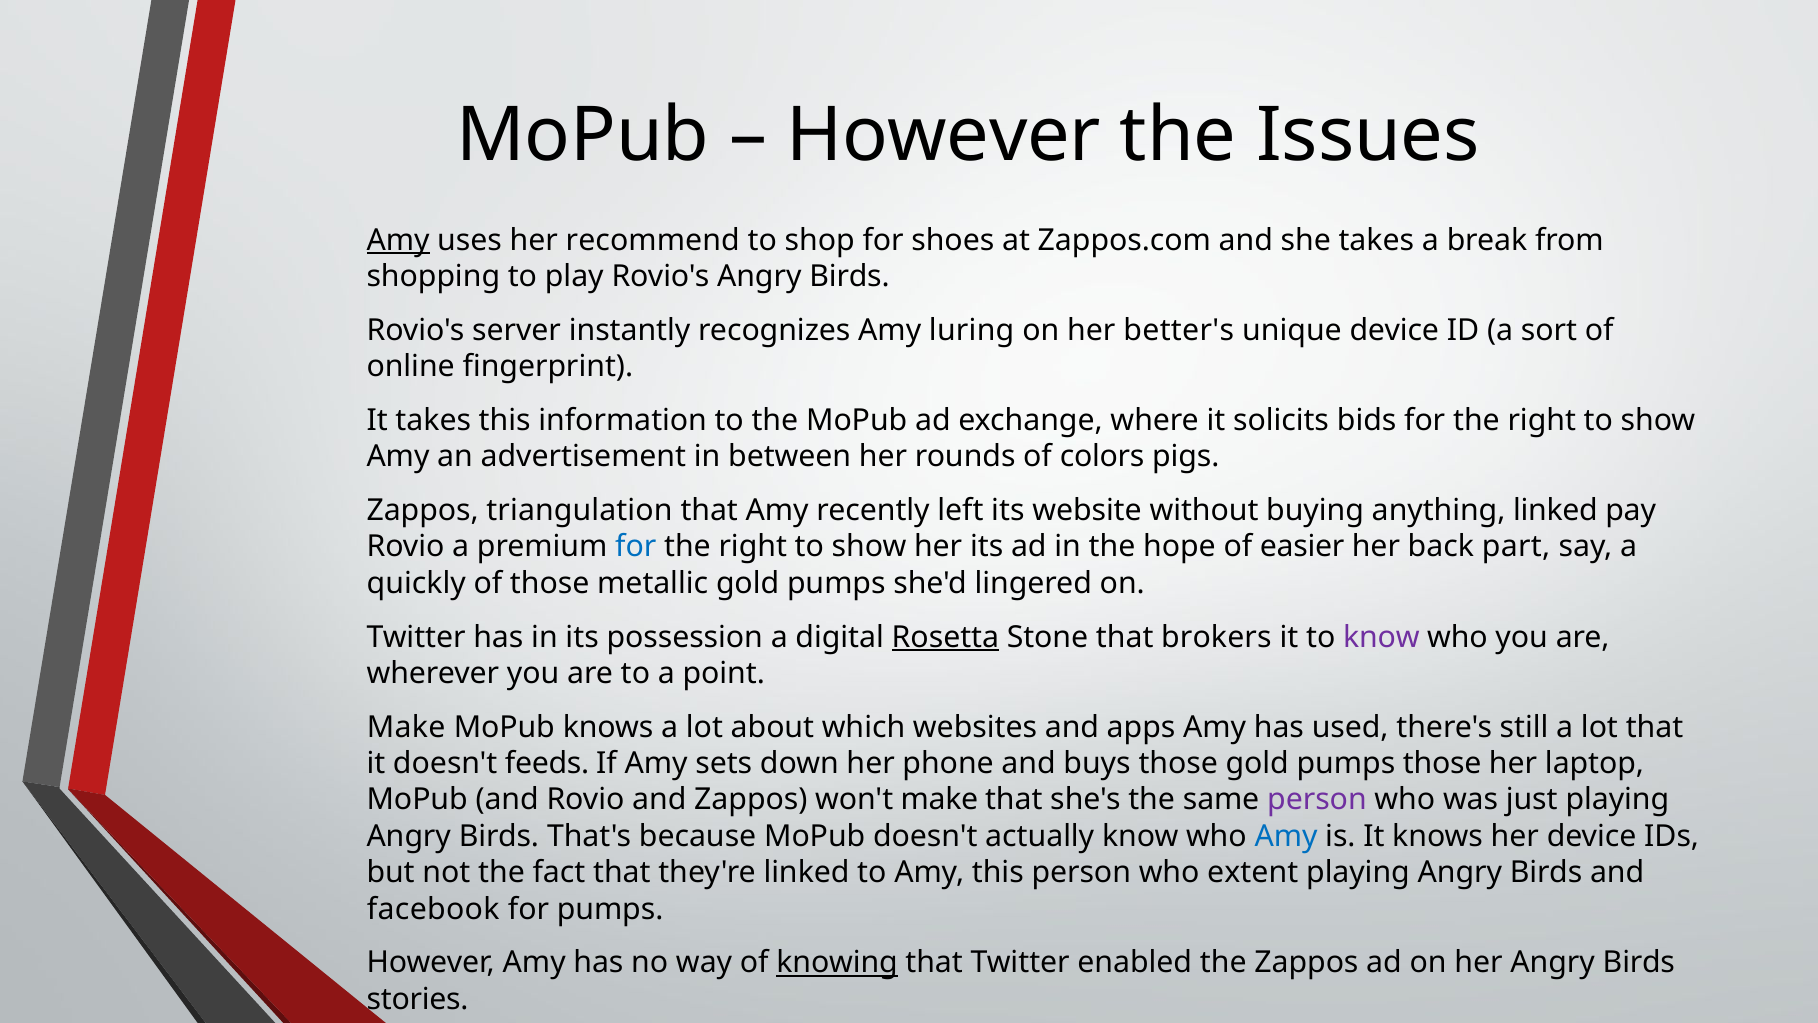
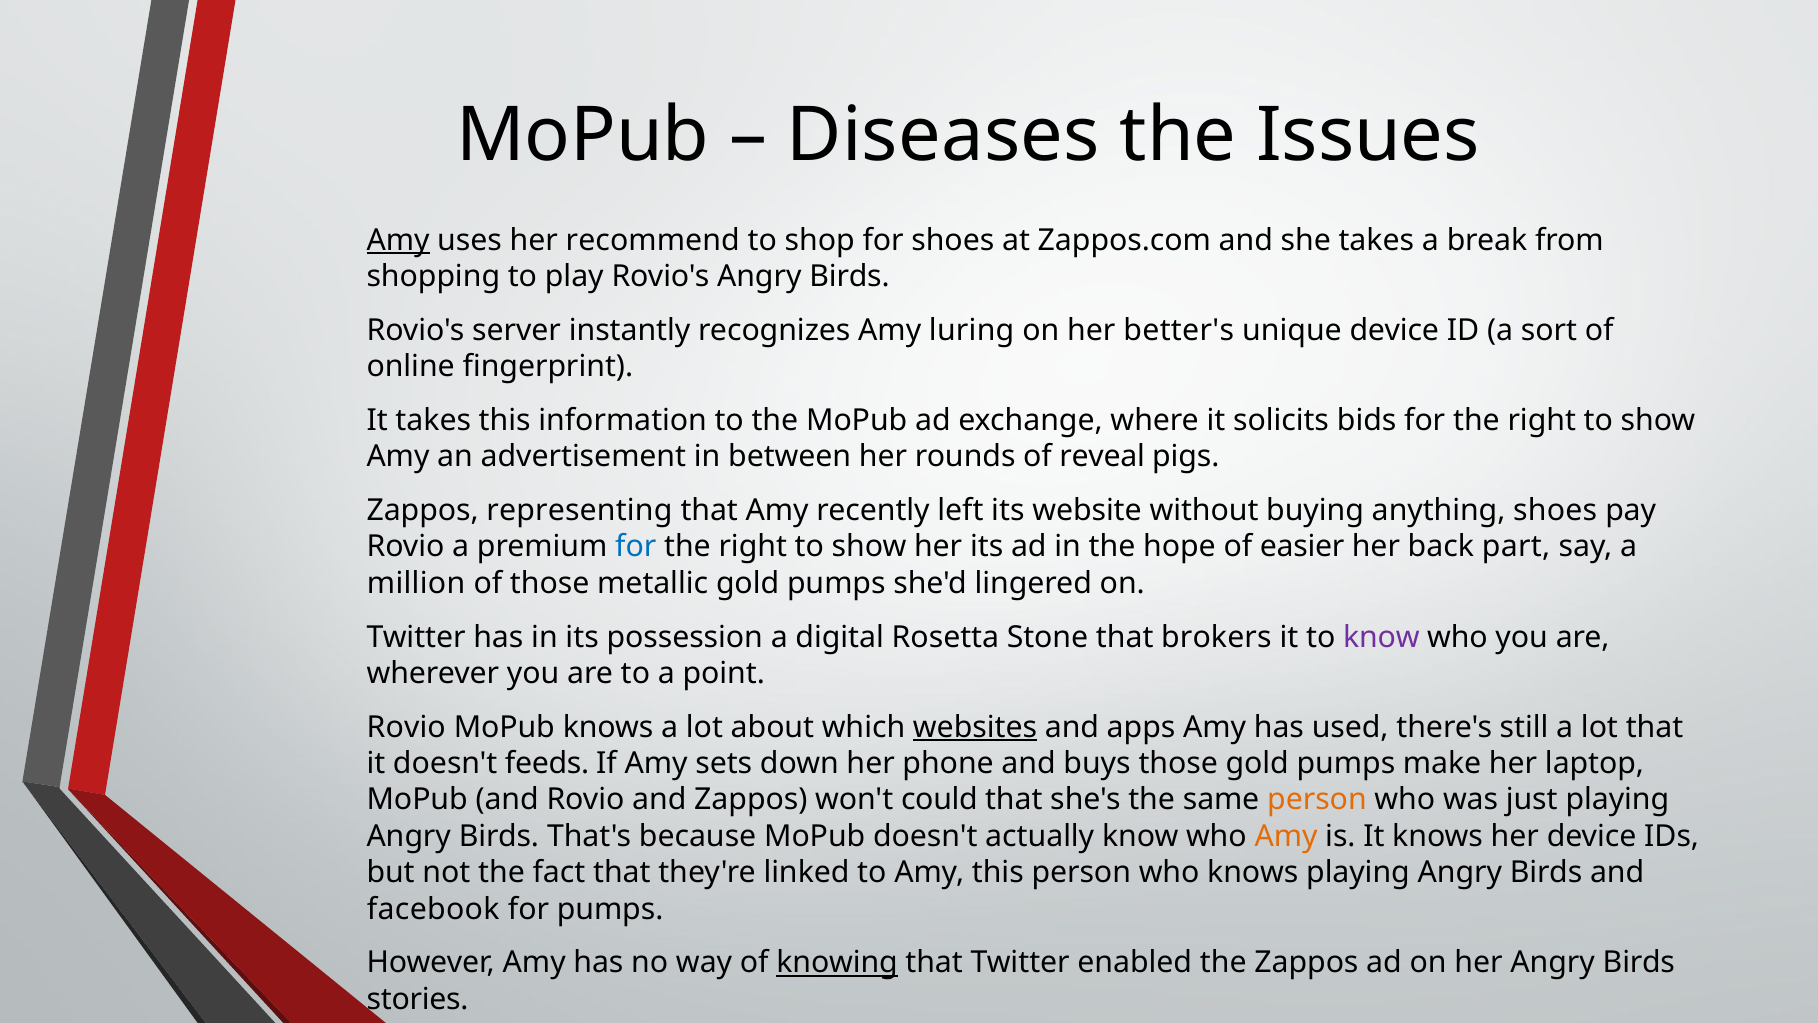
However at (944, 136): However -> Diseases
colors: colors -> reveal
triangulation: triangulation -> representing
anything linked: linked -> shoes
quickly: quickly -> million
Rosetta underline: present -> none
Make at (406, 727): Make -> Rovio
websites underline: none -> present
pumps those: those -> make
won't make: make -> could
person at (1317, 800) colour: purple -> orange
Amy at (1286, 836) colour: blue -> orange
who extent: extent -> knows
